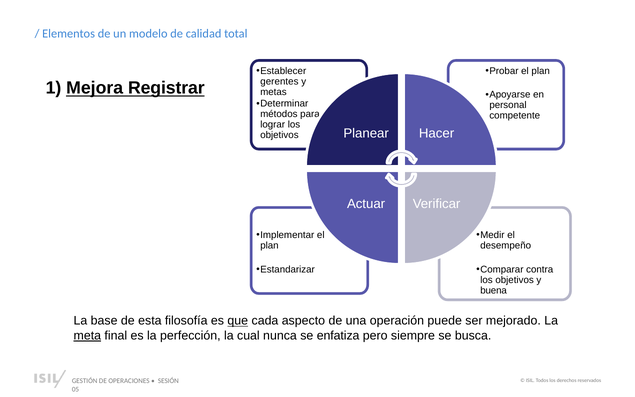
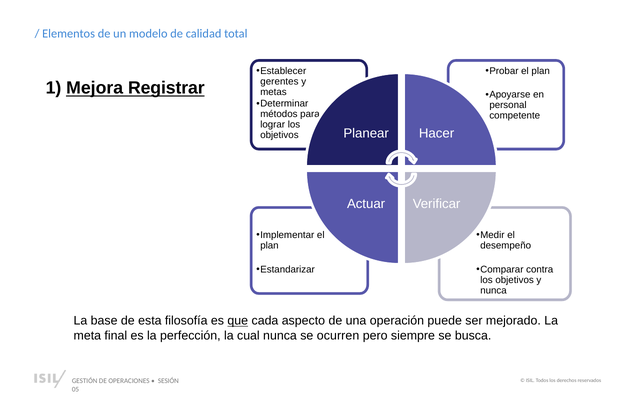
buena at (494, 290): buena -> nunca
meta underline: present -> none
enfatiza: enfatiza -> ocurren
